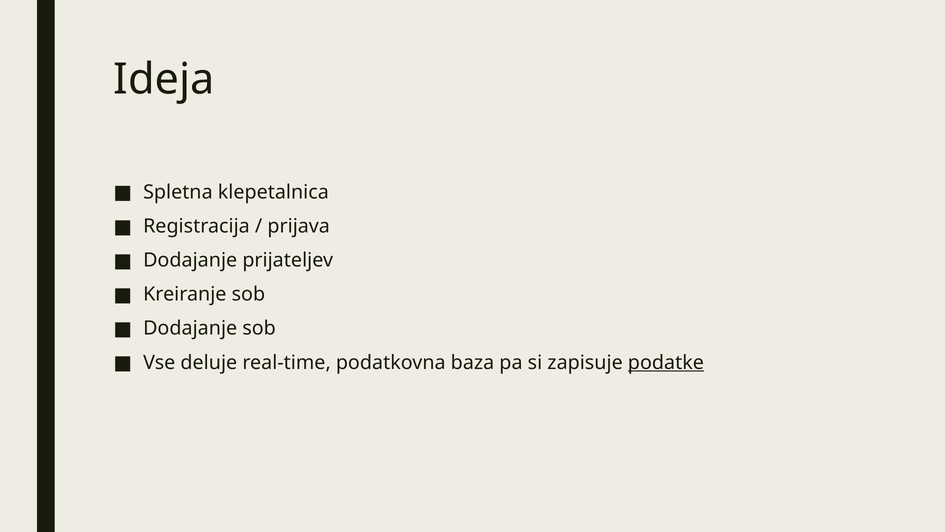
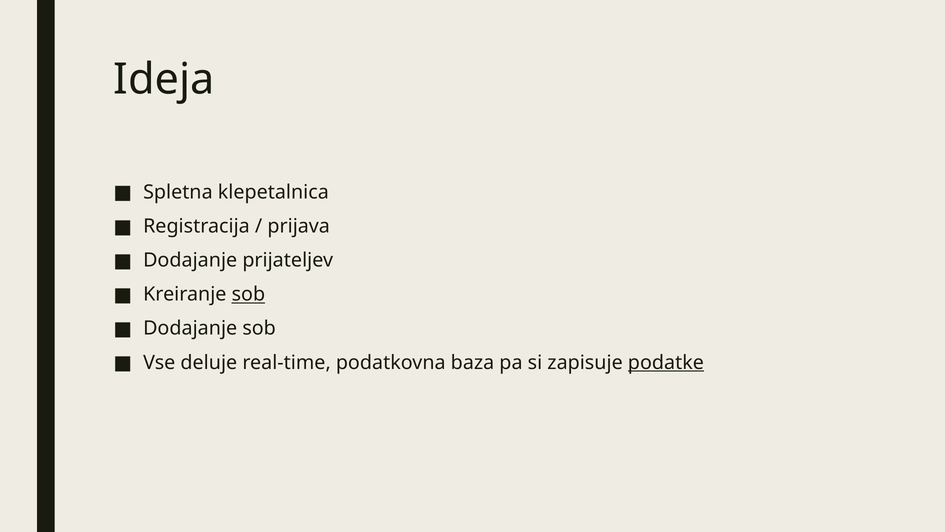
sob at (248, 294) underline: none -> present
